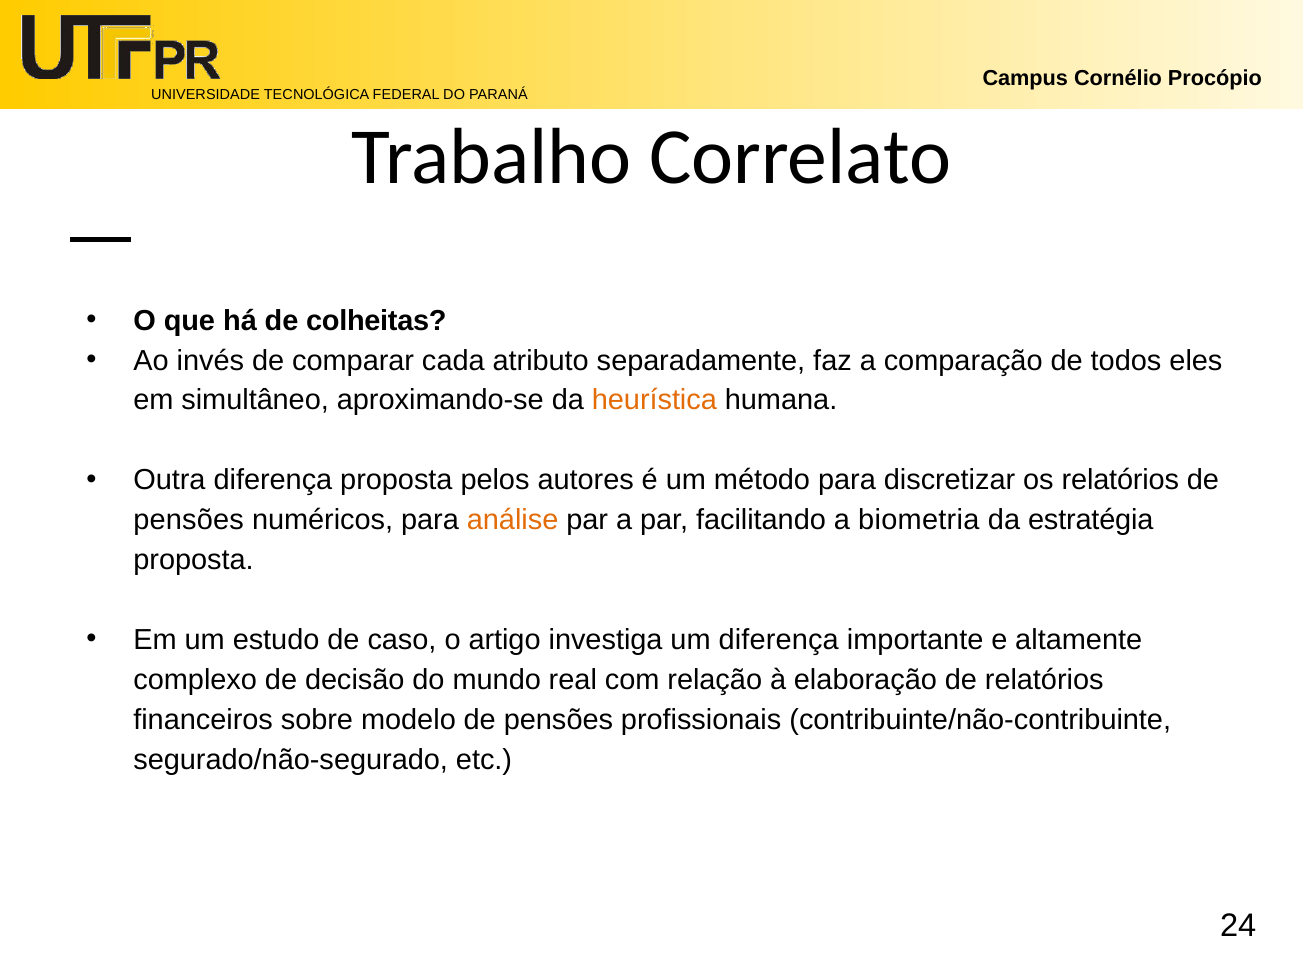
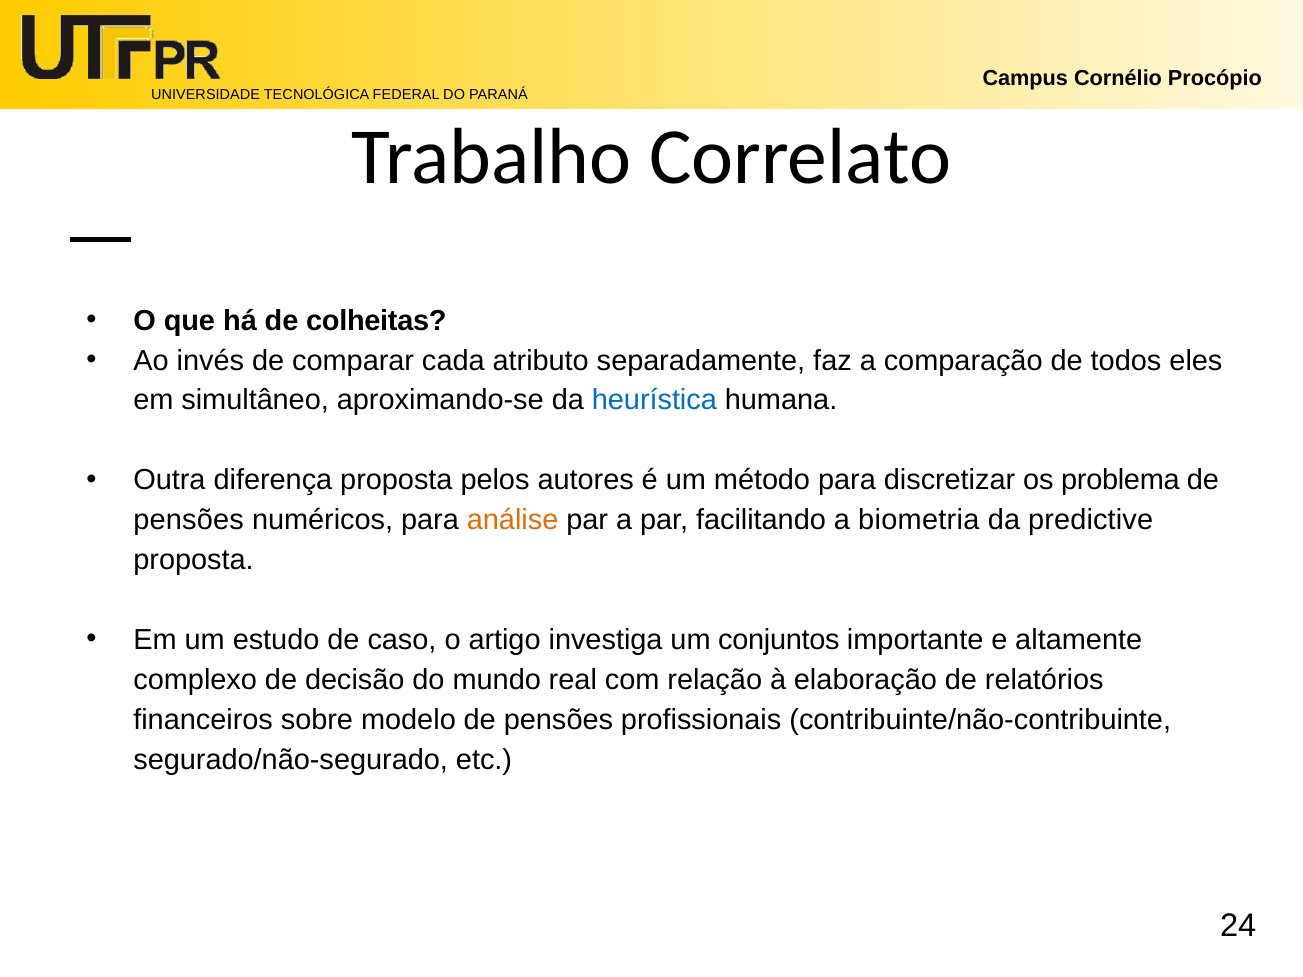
heurística colour: orange -> blue
os relatórios: relatórios -> problema
estratégia: estratégia -> predictive
um diferença: diferença -> conjuntos
